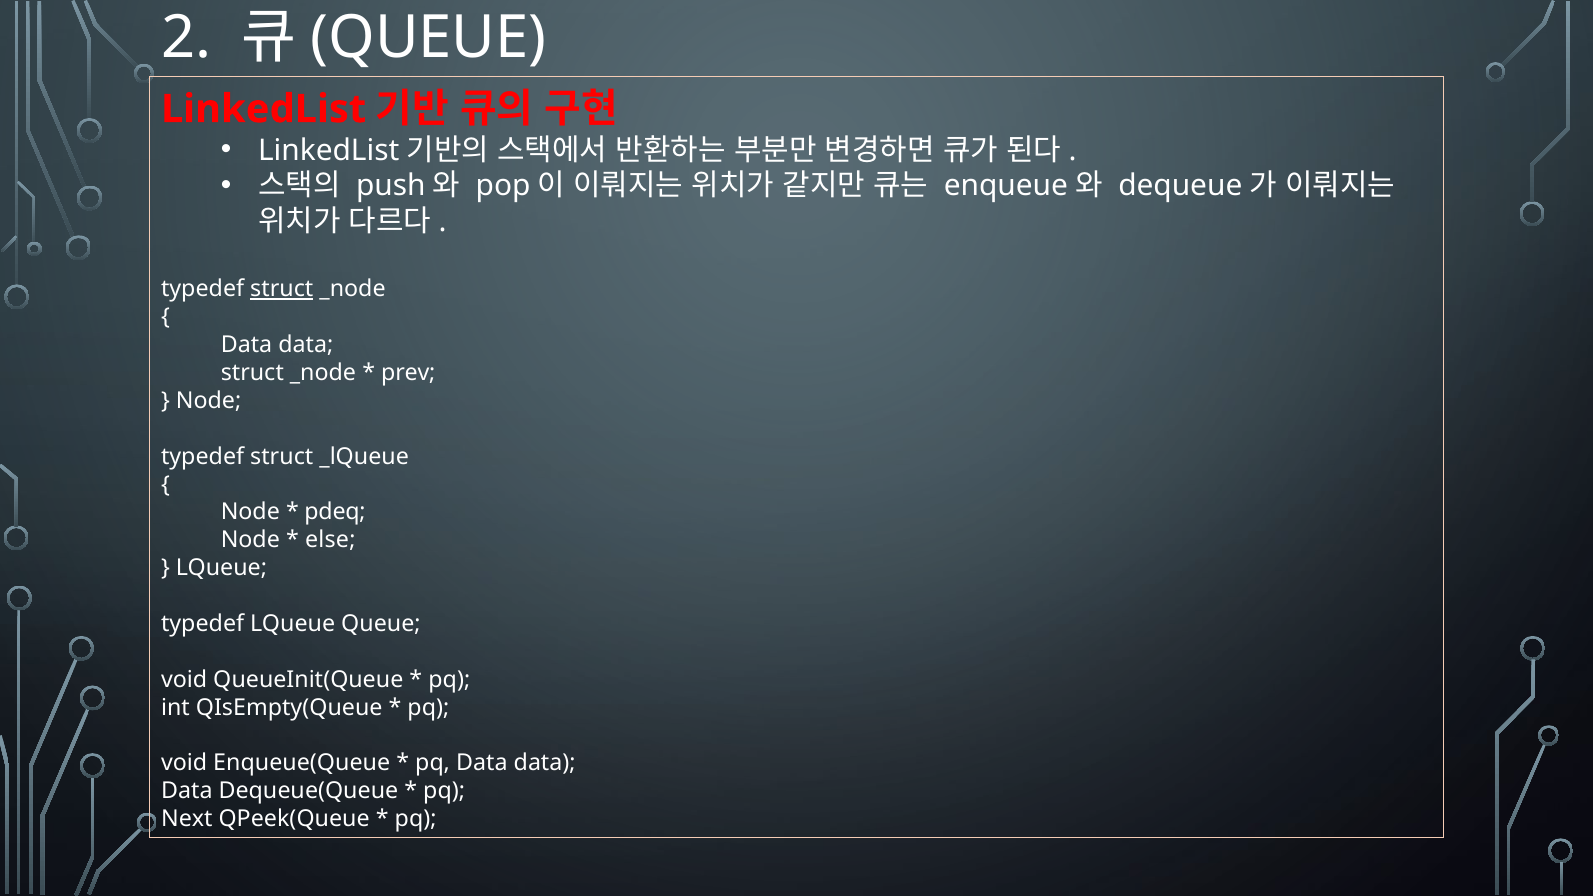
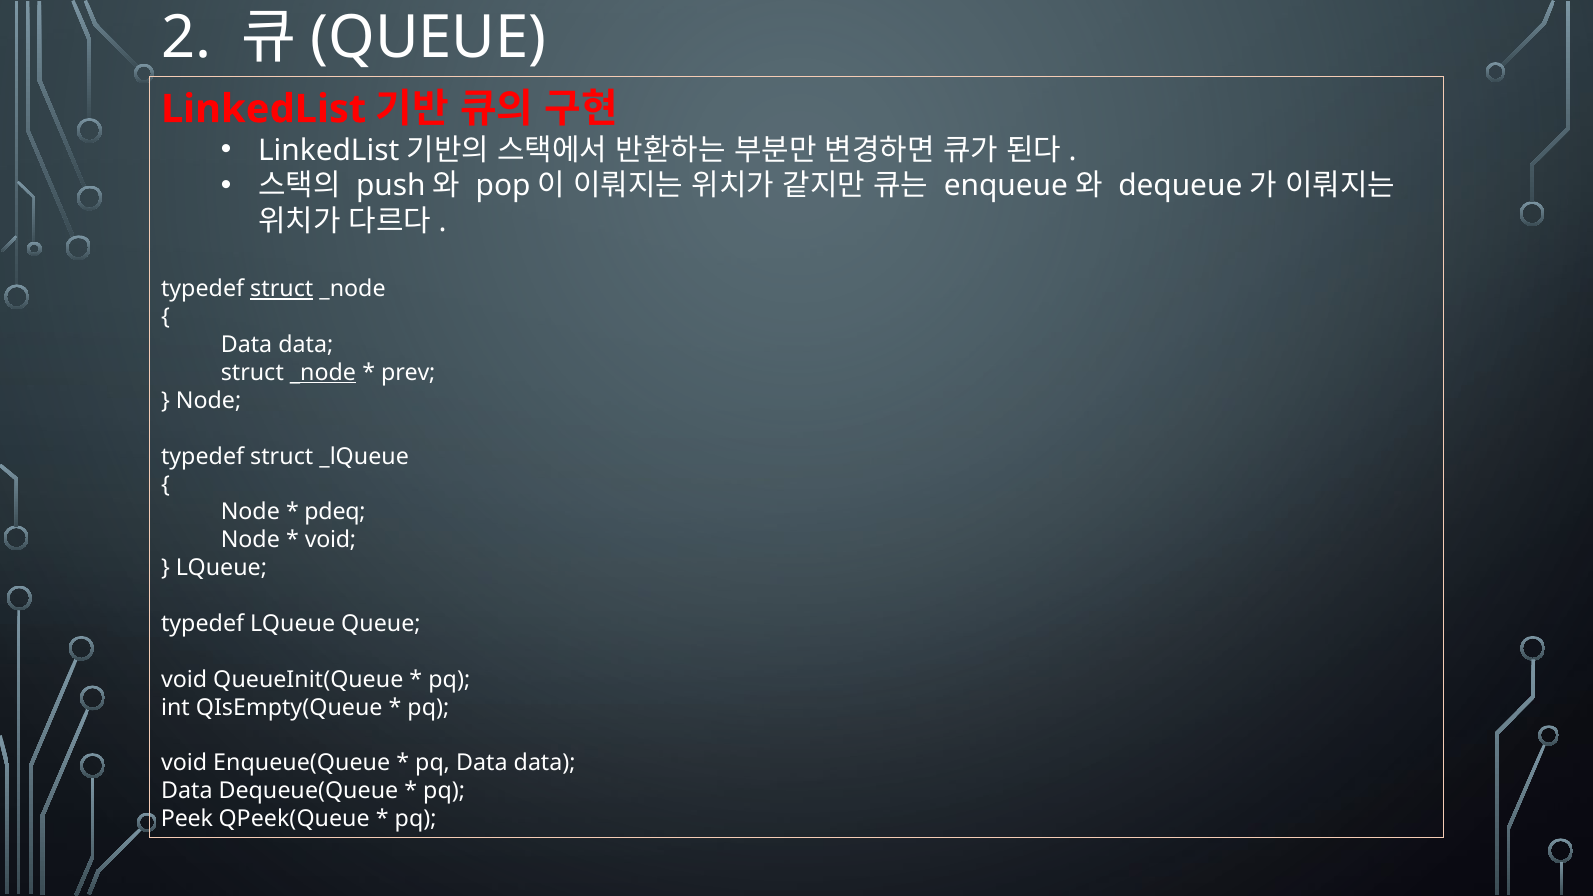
_node at (323, 373) underline: none -> present
else at (330, 540): else -> void
Next: Next -> Peek
